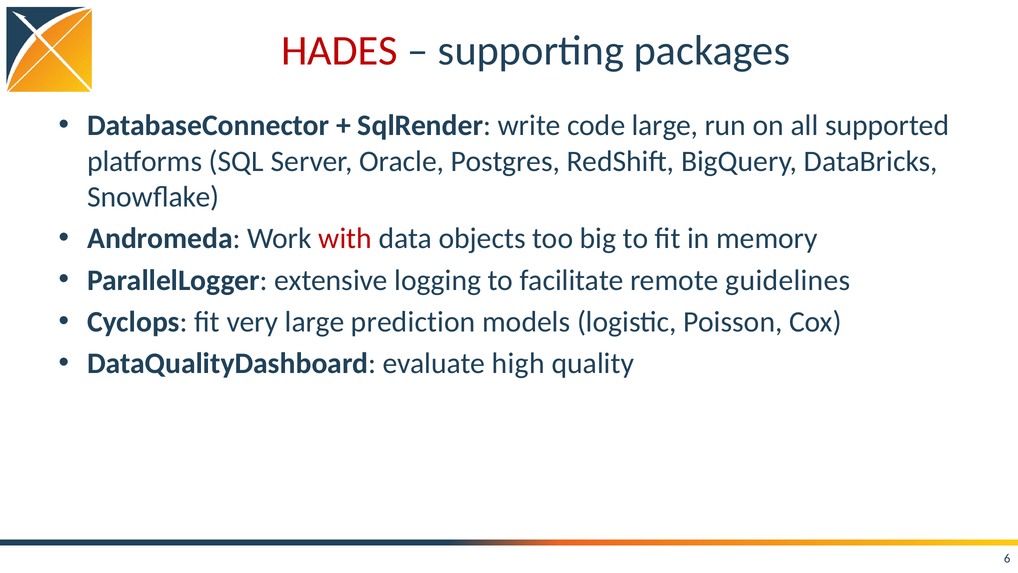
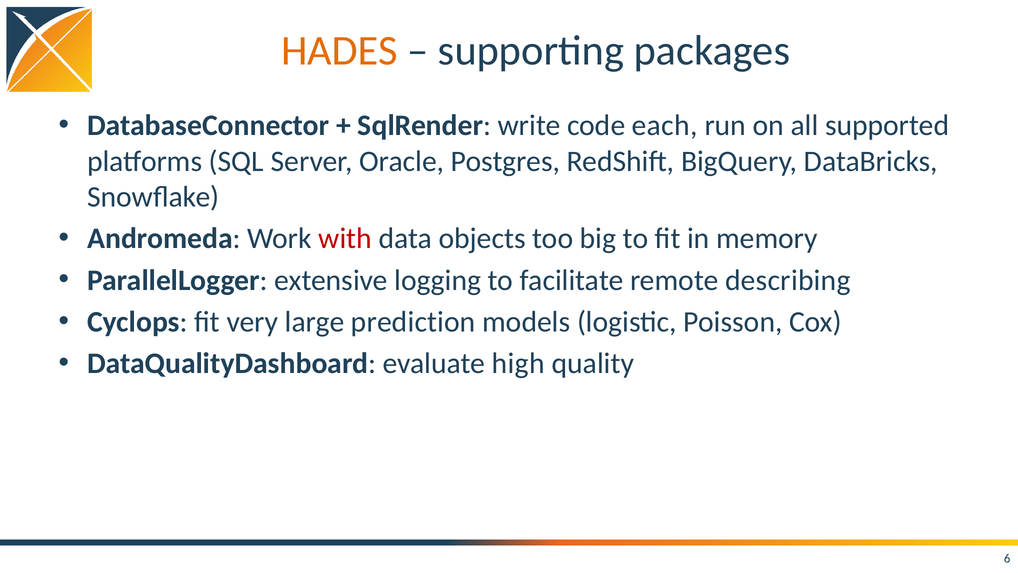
HADES colour: red -> orange
code large: large -> each
guidelines: guidelines -> describing
